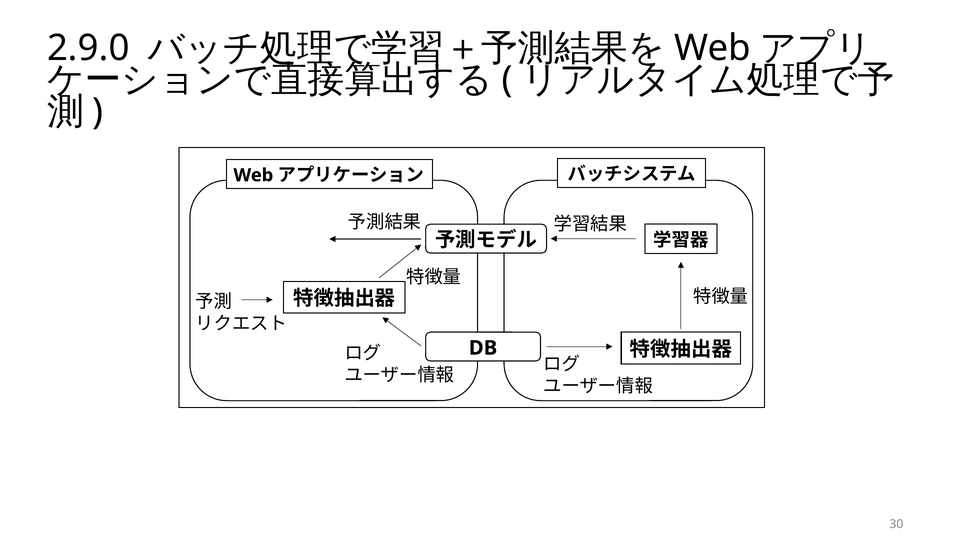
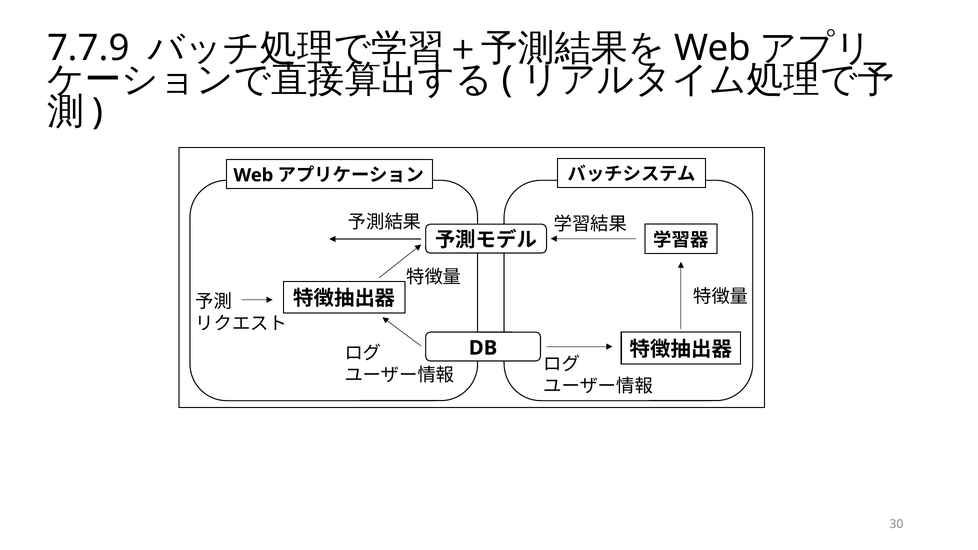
2.9.0: 2.9.0 -> 7.7.9
